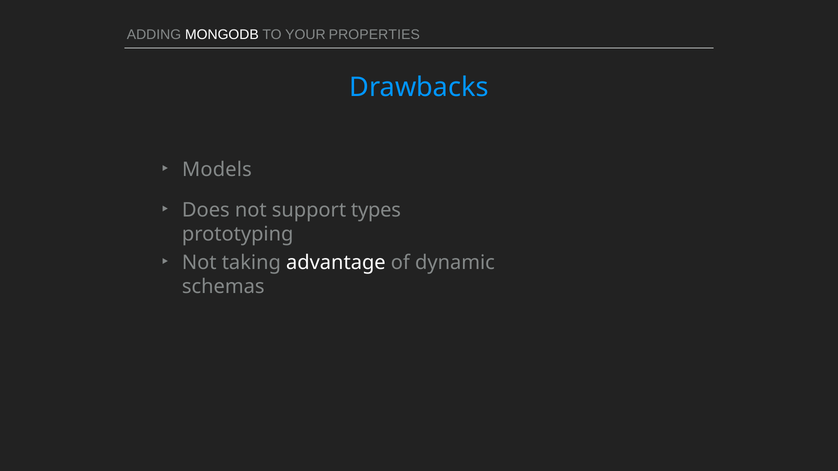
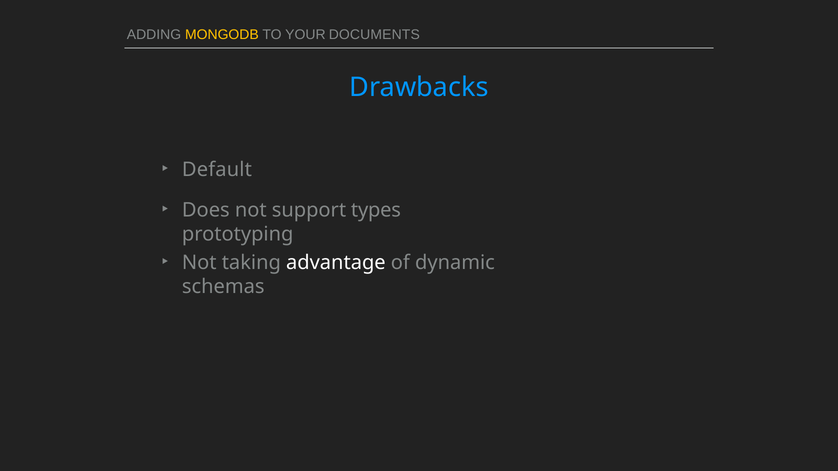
MONGODB colour: white -> yellow
PROPERTIES: PROPERTIES -> DOCUMENTS
Models: Models -> Default
